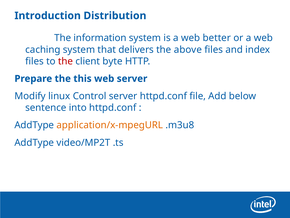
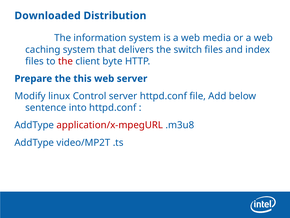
Introduction: Introduction -> Downloaded
better: better -> media
above: above -> switch
application/x-mpegURL colour: orange -> red
